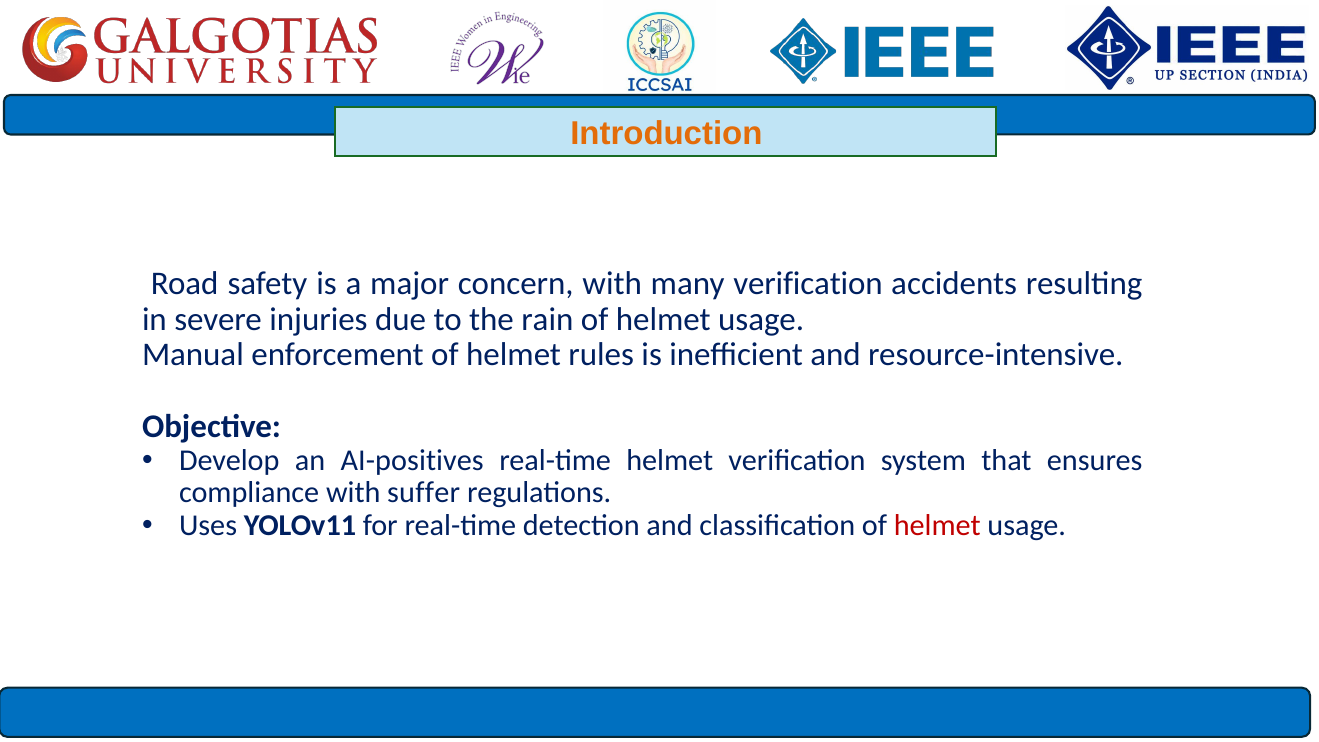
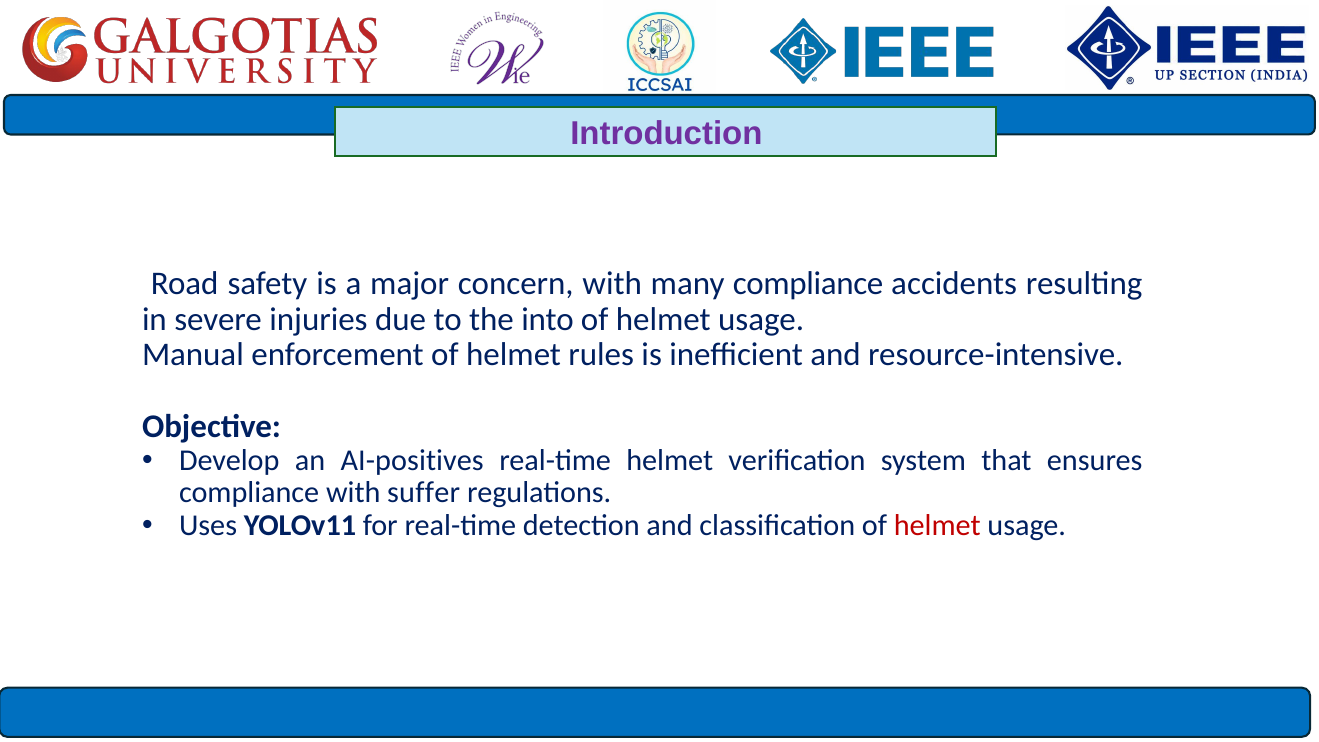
Introduction colour: orange -> purple
many verification: verification -> compliance
rain: rain -> into
